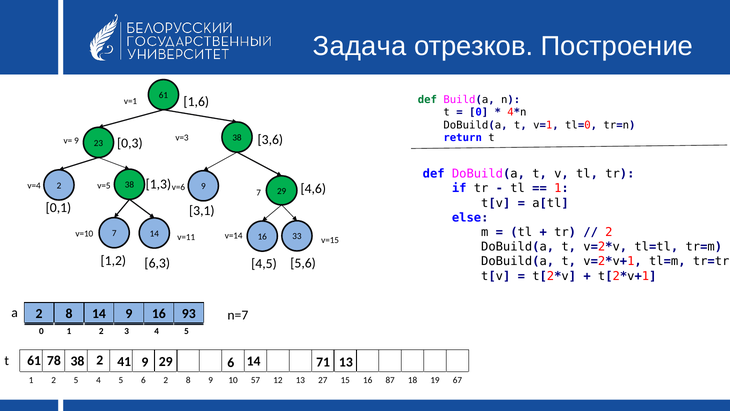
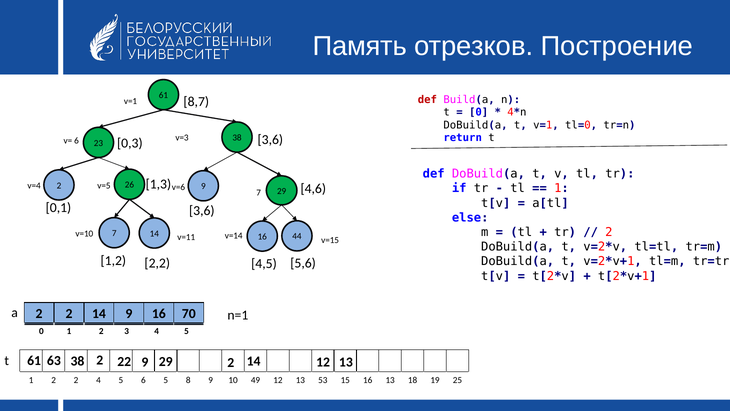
Задача: Задача -> Память
def at (427, 99) colour: green -> red
1,6: 1,6 -> 8,7
v= 9: 9 -> 6
2 38: 38 -> 26
3,1 at (202, 211): 3,1 -> 3,6
33: 33 -> 44
6,3: 6,3 -> 2,2
8 at (69, 314): 8 -> 2
93: 93 -> 70
n=7: n=7 -> n=1
78: 78 -> 63
41: 41 -> 22
29 6: 6 -> 2
14 71: 71 -> 12
1 2 5: 5 -> 2
6 2: 2 -> 5
57: 57 -> 49
27: 27 -> 53
16 87: 87 -> 13
67: 67 -> 25
